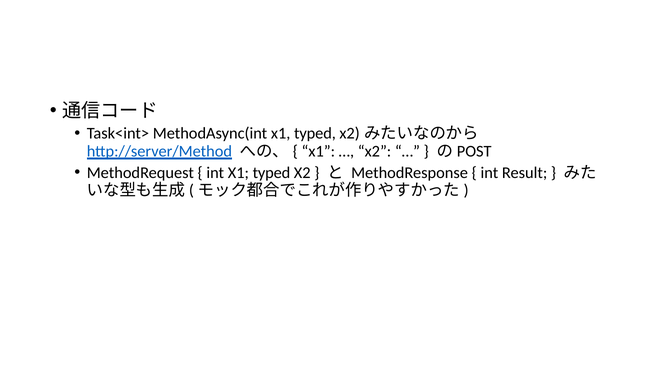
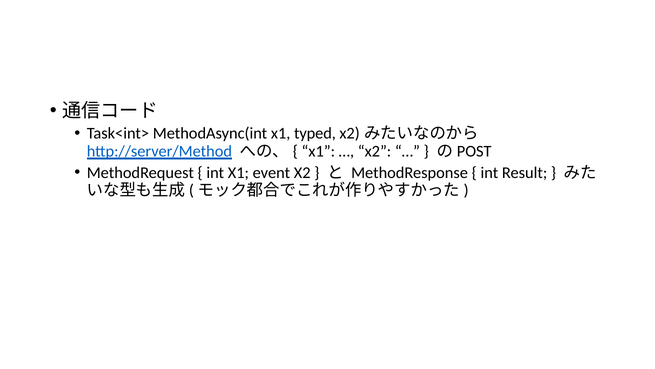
int X1 typed: typed -> event
